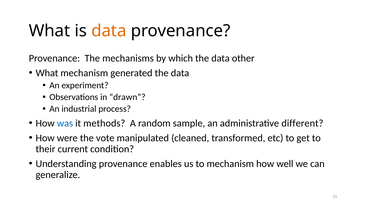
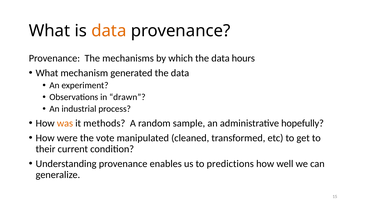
other: other -> hours
was colour: blue -> orange
different: different -> hopefully
to mechanism: mechanism -> predictions
